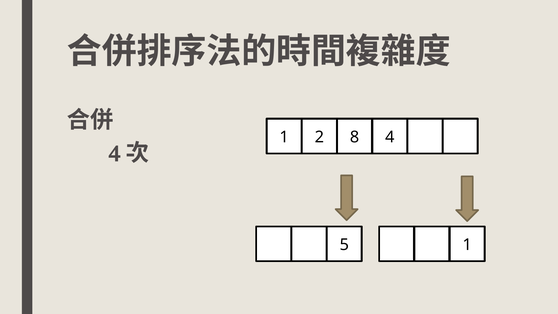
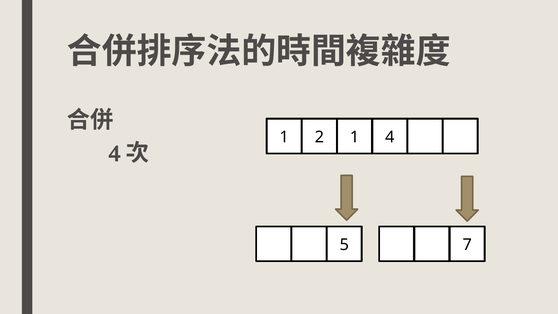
2 8: 8 -> 1
5 1: 1 -> 7
